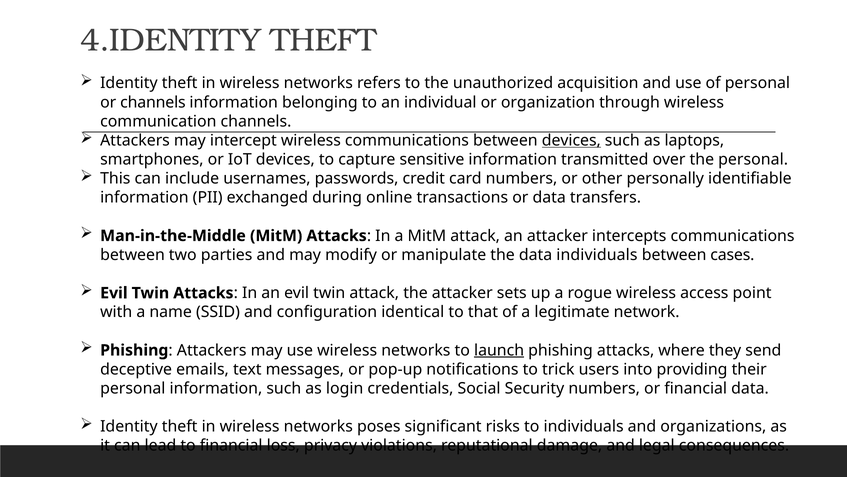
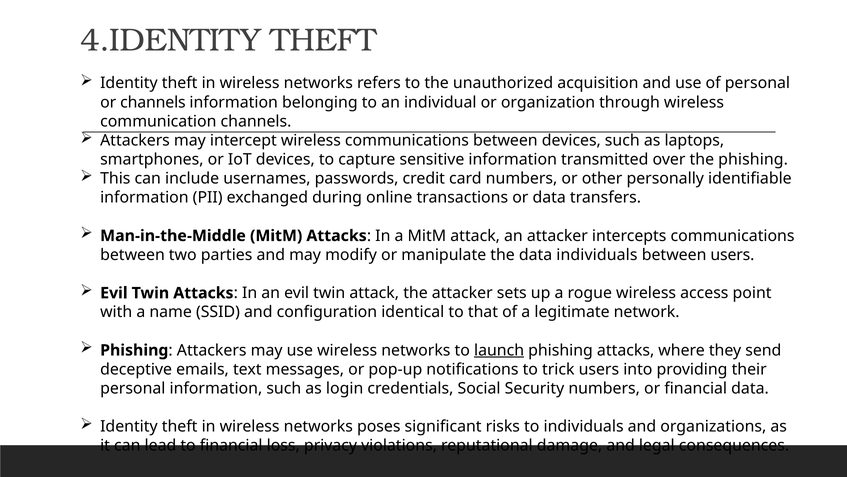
devices at (571, 140) underline: present -> none
the personal: personal -> phishing
between cases: cases -> users
